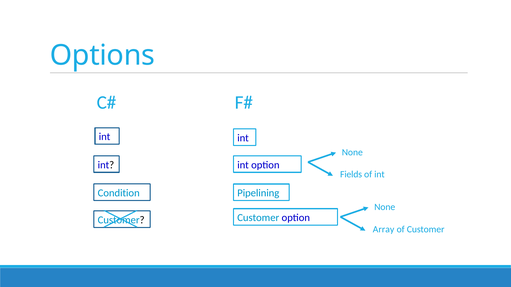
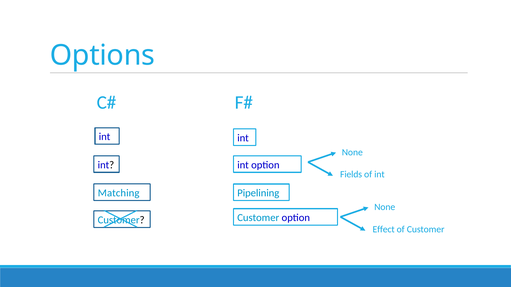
Condition: Condition -> Matching
Array: Array -> Effect
